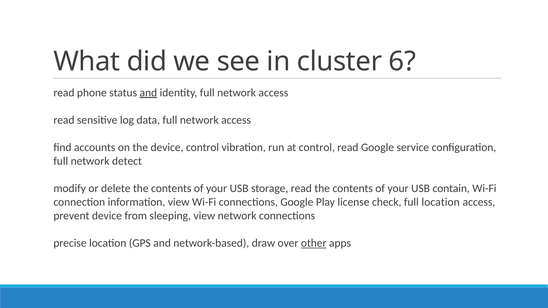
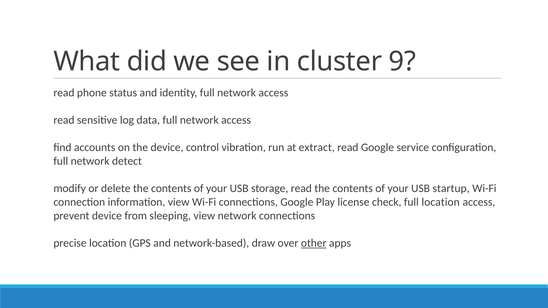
6: 6 -> 9
and at (148, 93) underline: present -> none
at control: control -> extract
contain: contain -> startup
